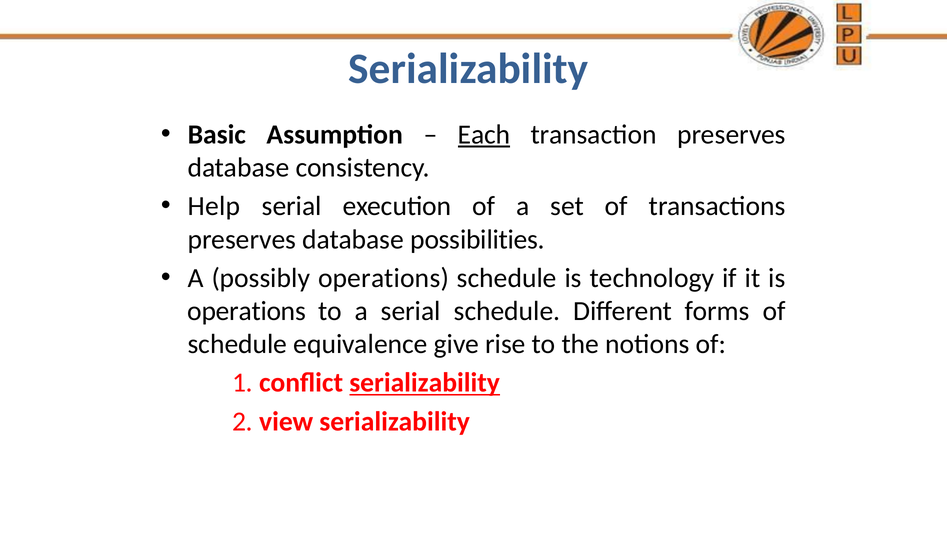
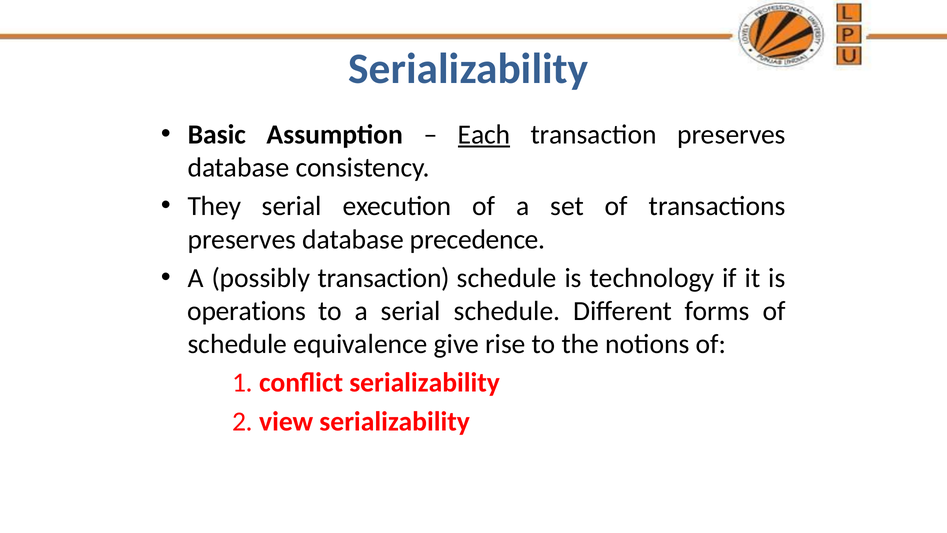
Help: Help -> They
possibilities: possibilities -> precedence
possibly operations: operations -> transaction
serializability at (425, 383) underline: present -> none
